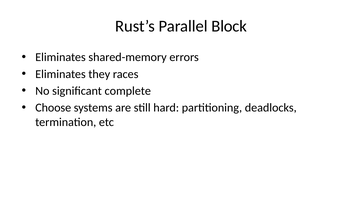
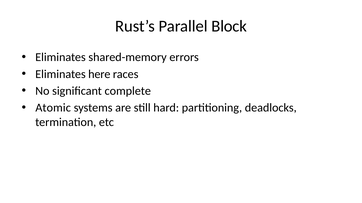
they: they -> here
Choose: Choose -> Atomic
